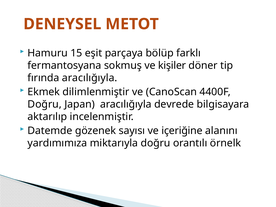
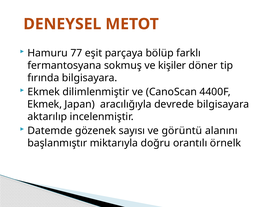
15: 15 -> 77
fırında aracılığıyla: aracılığıyla -> bilgisayara
Doğru at (45, 104): Doğru -> Ekmek
içeriğine: içeriğine -> görüntü
yardımımıza: yardımımıza -> başlanmıştır
